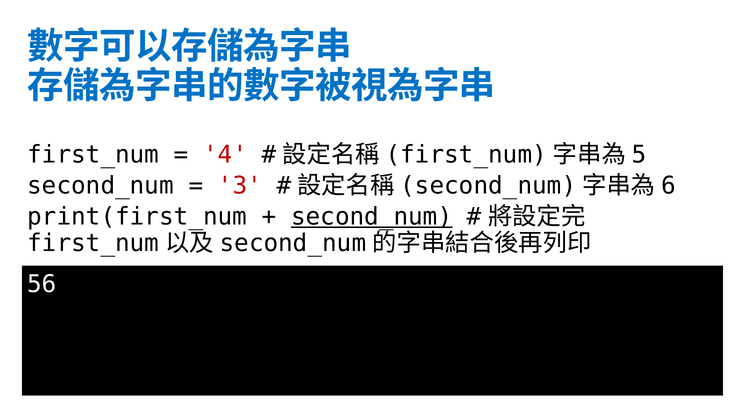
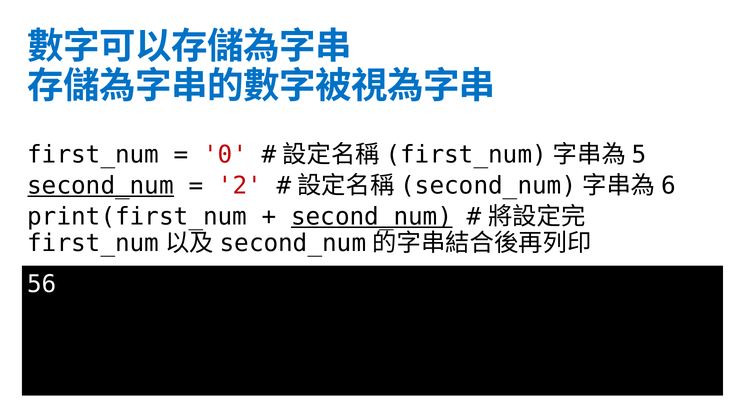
4: 4 -> 0
second_num at (101, 186) underline: none -> present
3: 3 -> 2
